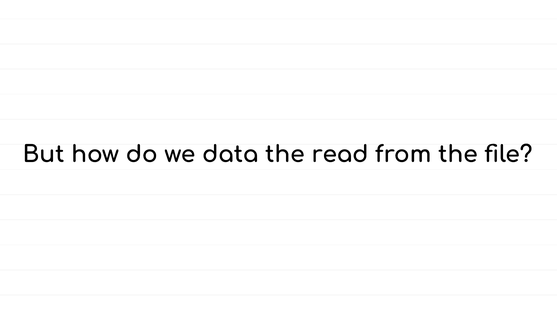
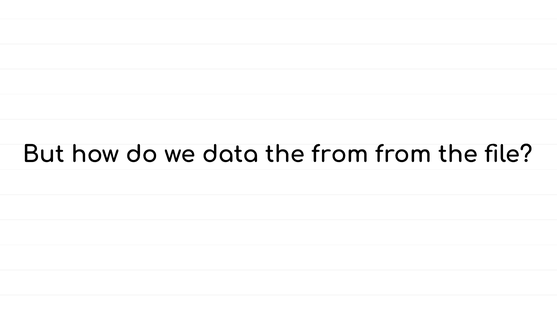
the read: read -> from
